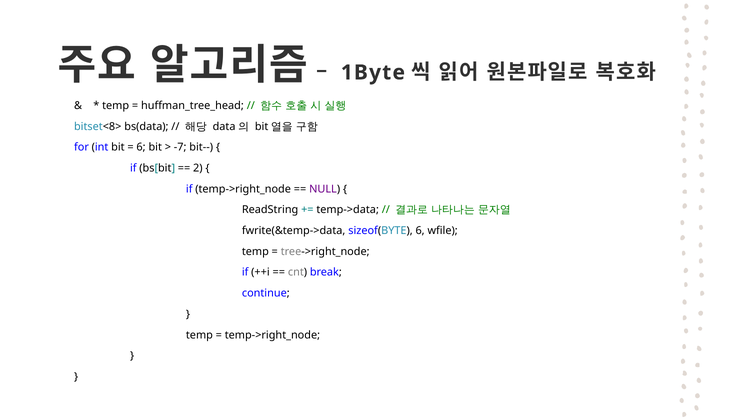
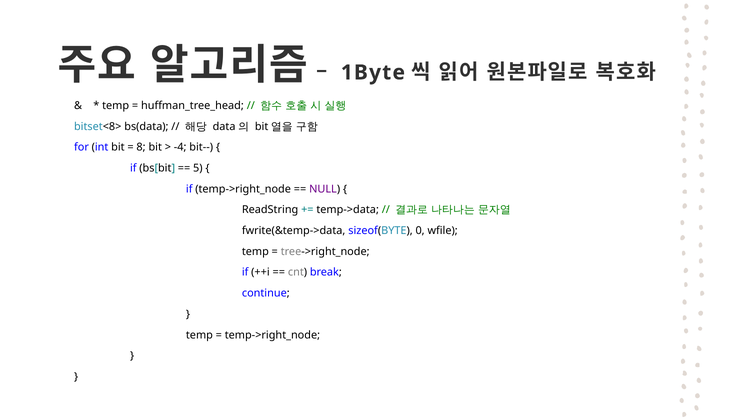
6 at (141, 147): 6 -> 8
-7: -7 -> -4
2: 2 -> 5
sizeof(BYTE 6: 6 -> 0
